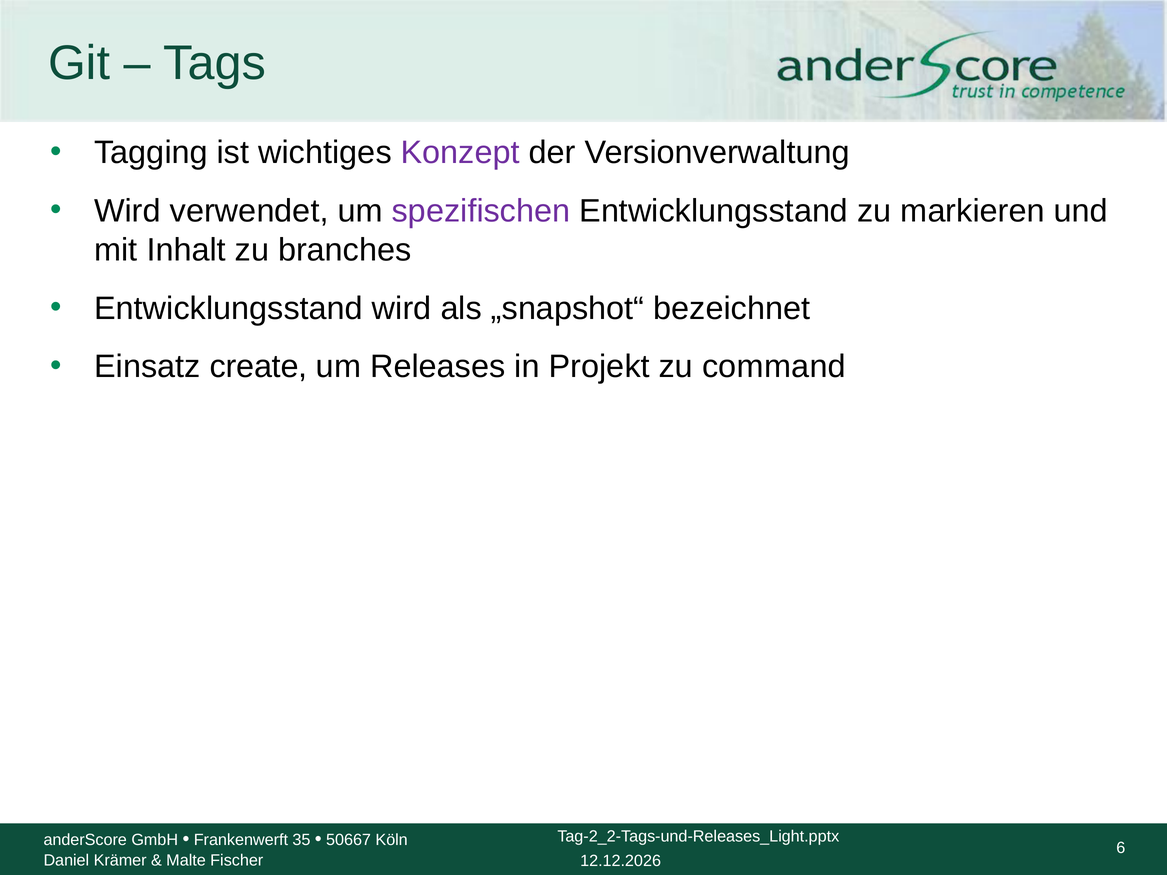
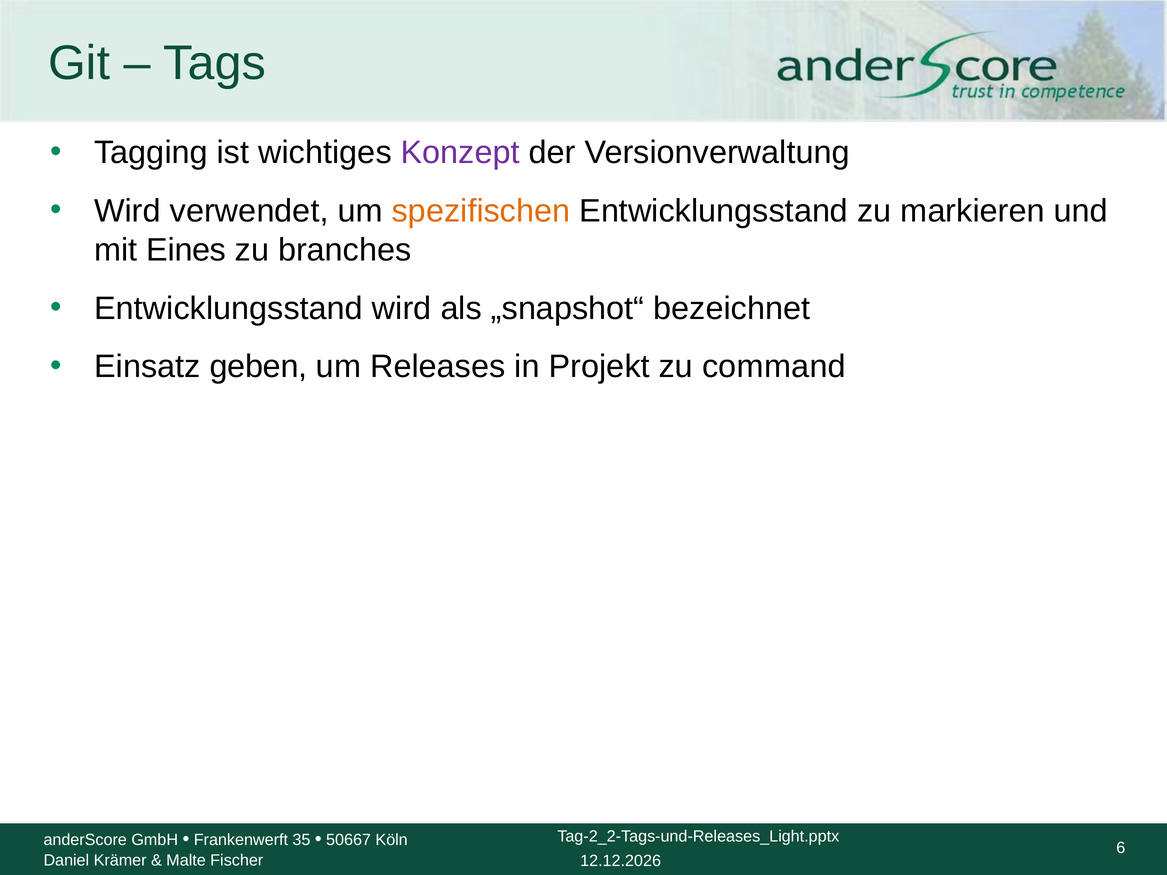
spezifischen colour: purple -> orange
Inhalt: Inhalt -> Eines
create: create -> geben
